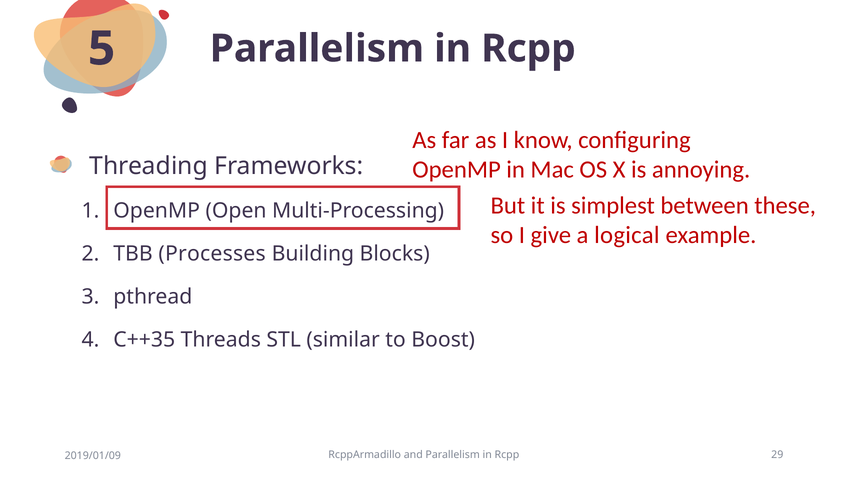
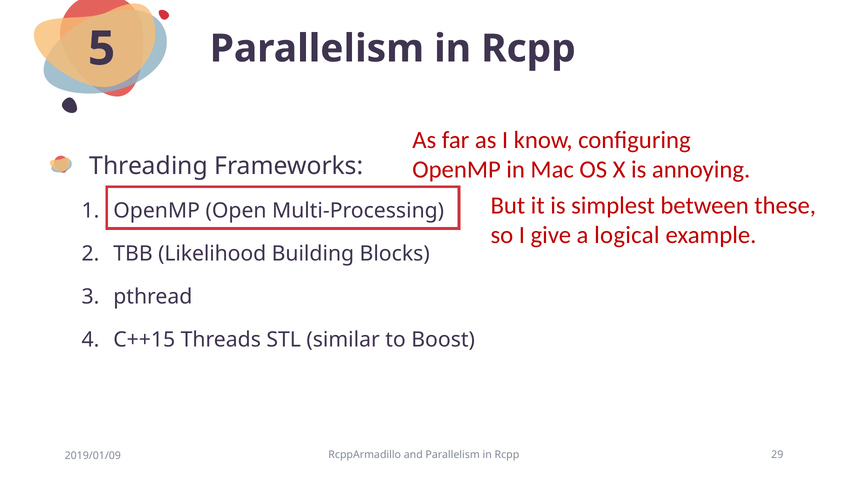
Processes: Processes -> Likelihood
C++35: C++35 -> C++15
